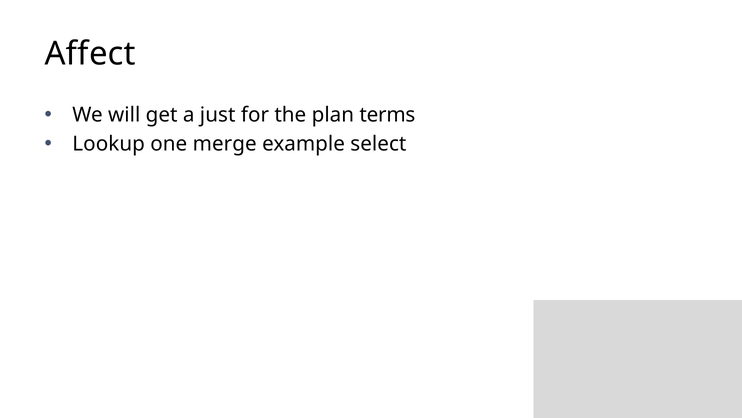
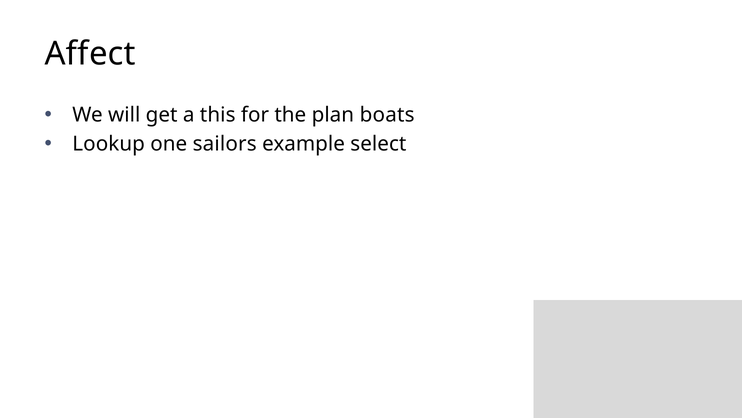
just: just -> this
terms: terms -> boats
merge: merge -> sailors
